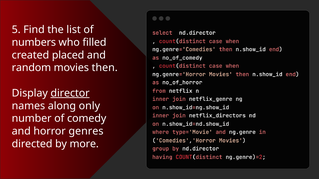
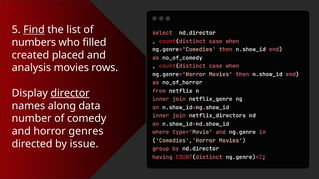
Find underline: none -> present
random: random -> analysis
then: then -> rows
only: only -> data
more: more -> issue
